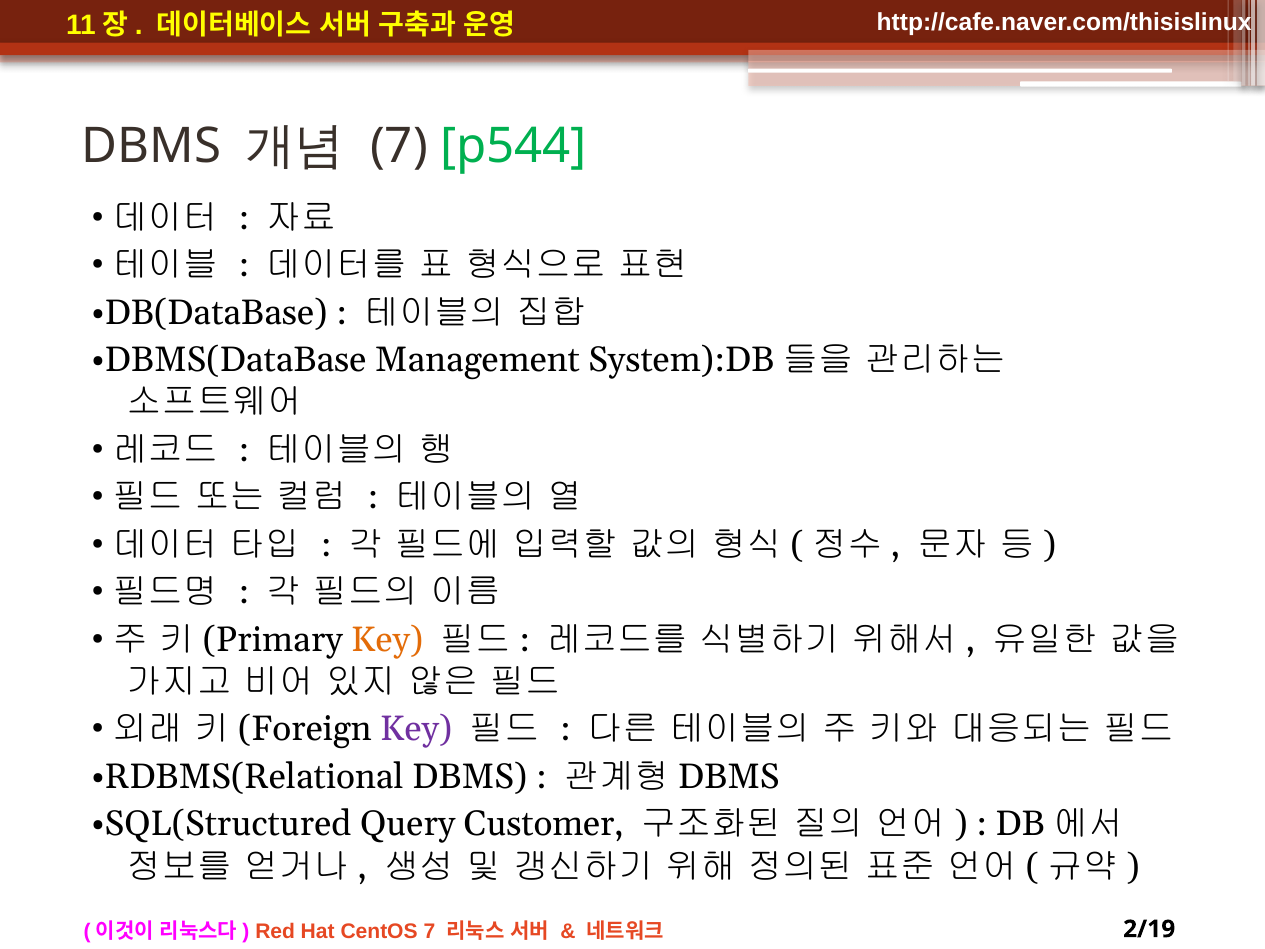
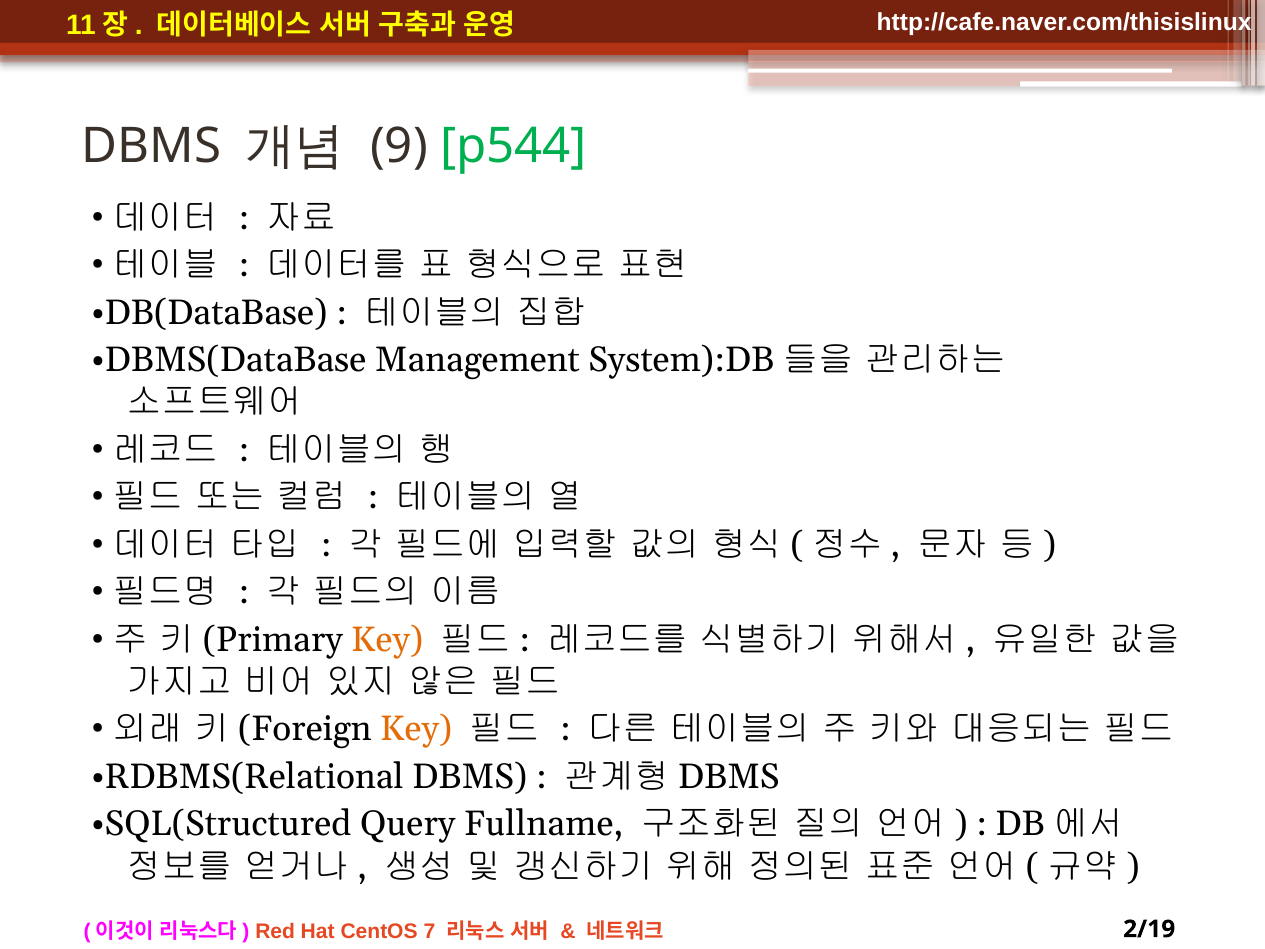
7 at (399, 147): 7 -> 9
Key at (416, 729) colour: purple -> orange
Customer: Customer -> Fullname
